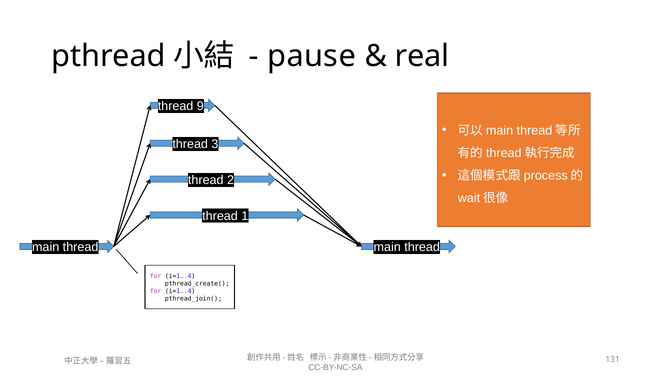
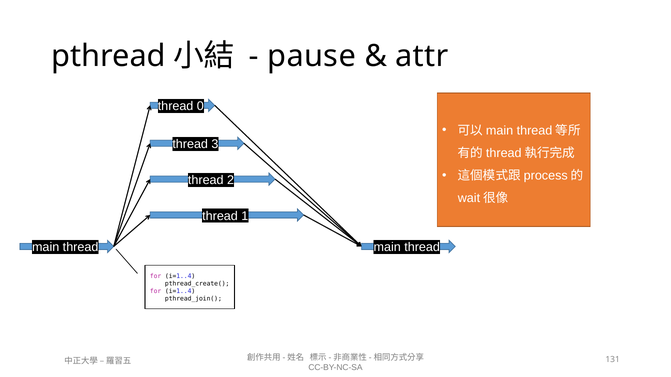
real: real -> attr
9: 9 -> 0
